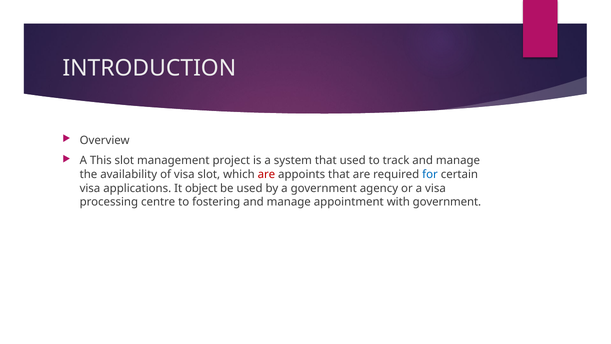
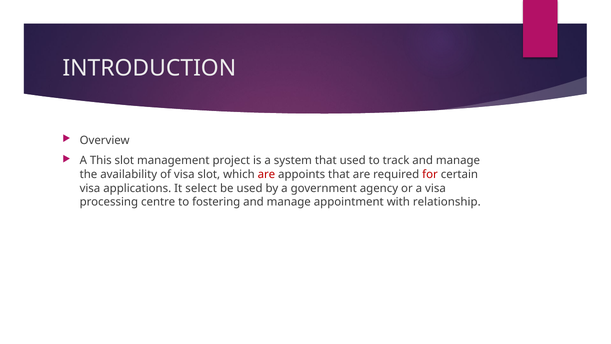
for colour: blue -> red
object: object -> select
with government: government -> relationship
